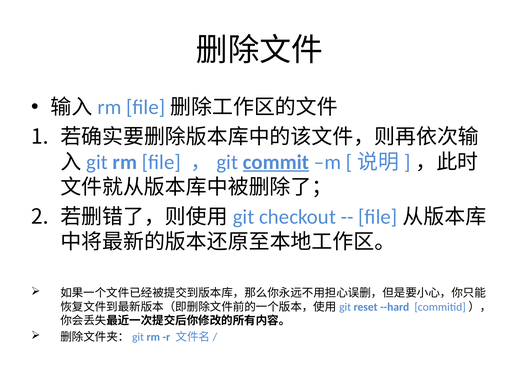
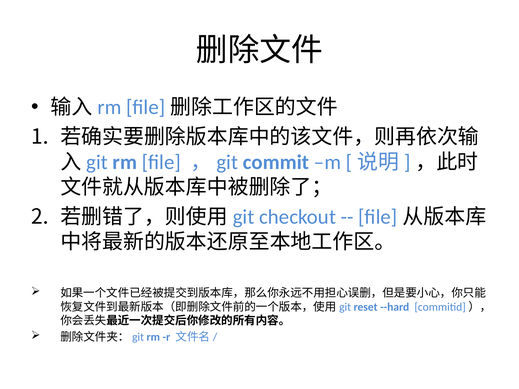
commit underline: present -> none
